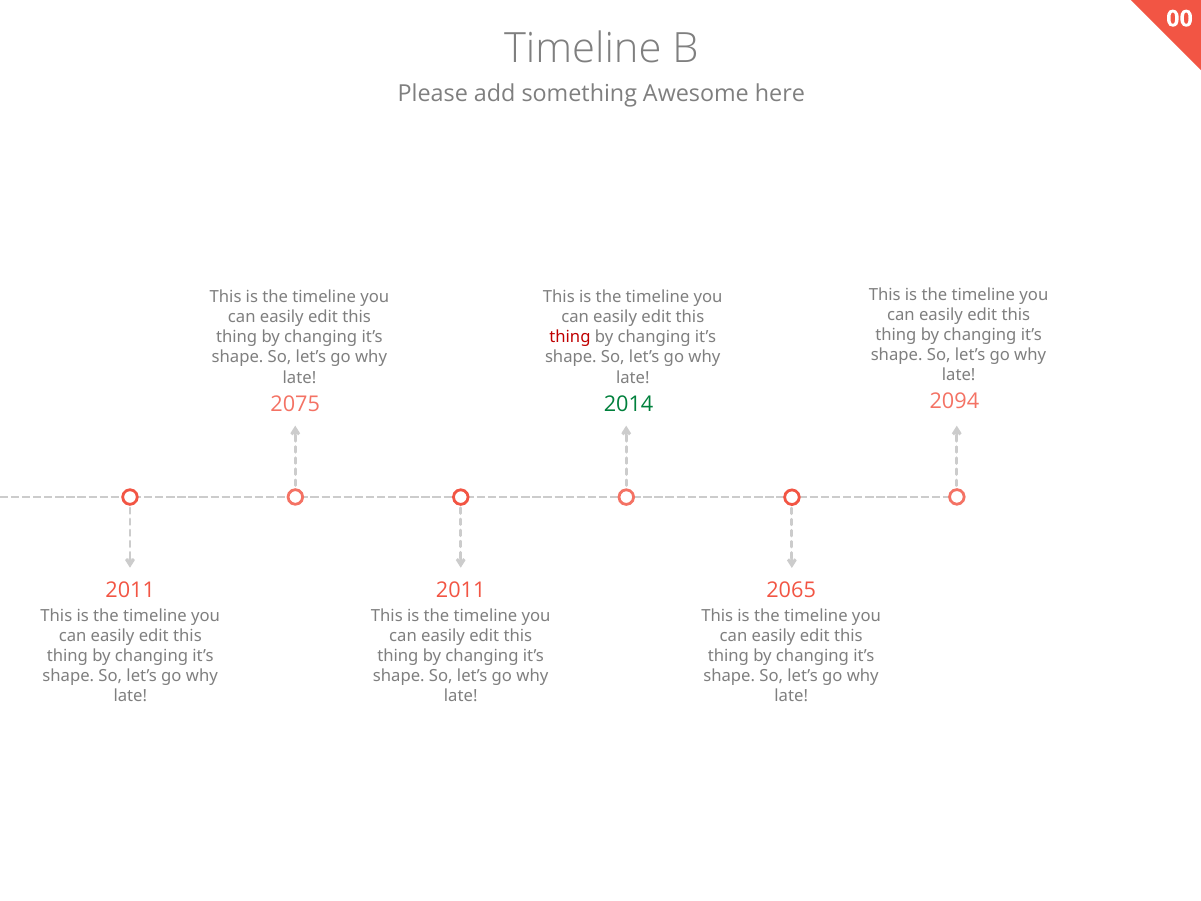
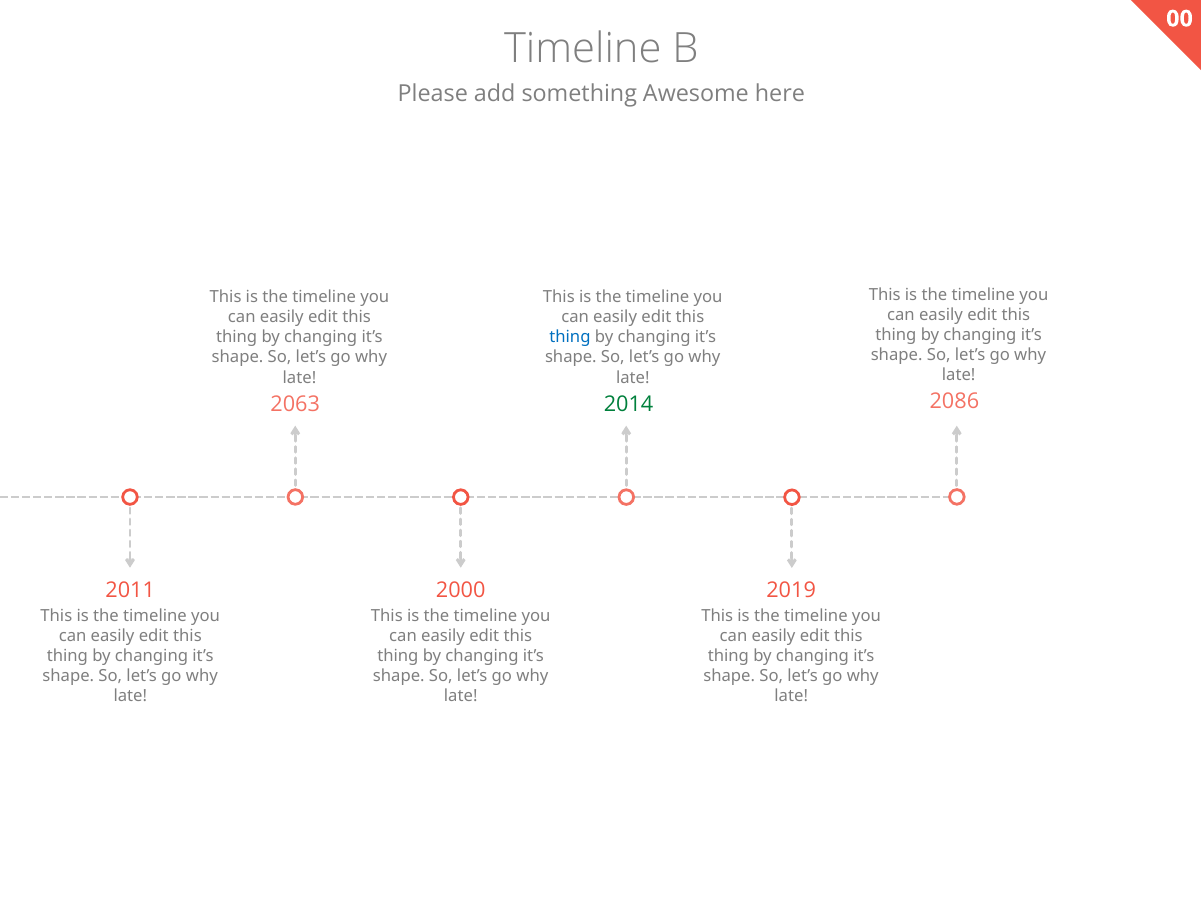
thing at (570, 337) colour: red -> blue
2094: 2094 -> 2086
2075: 2075 -> 2063
2011 at (461, 591): 2011 -> 2000
2065: 2065 -> 2019
